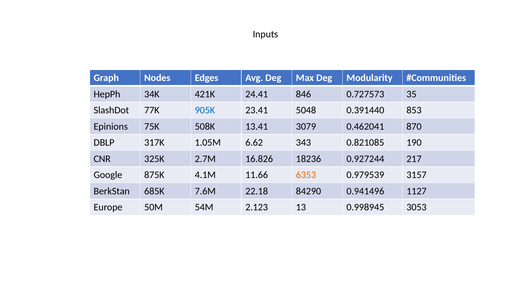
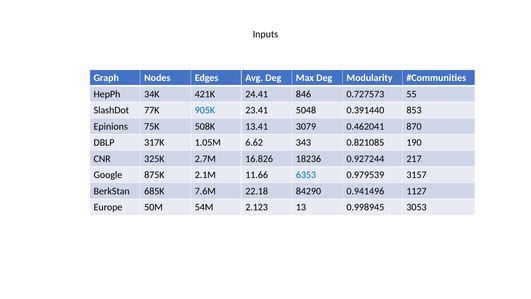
35: 35 -> 55
4.1M: 4.1M -> 2.1M
6353 colour: orange -> blue
